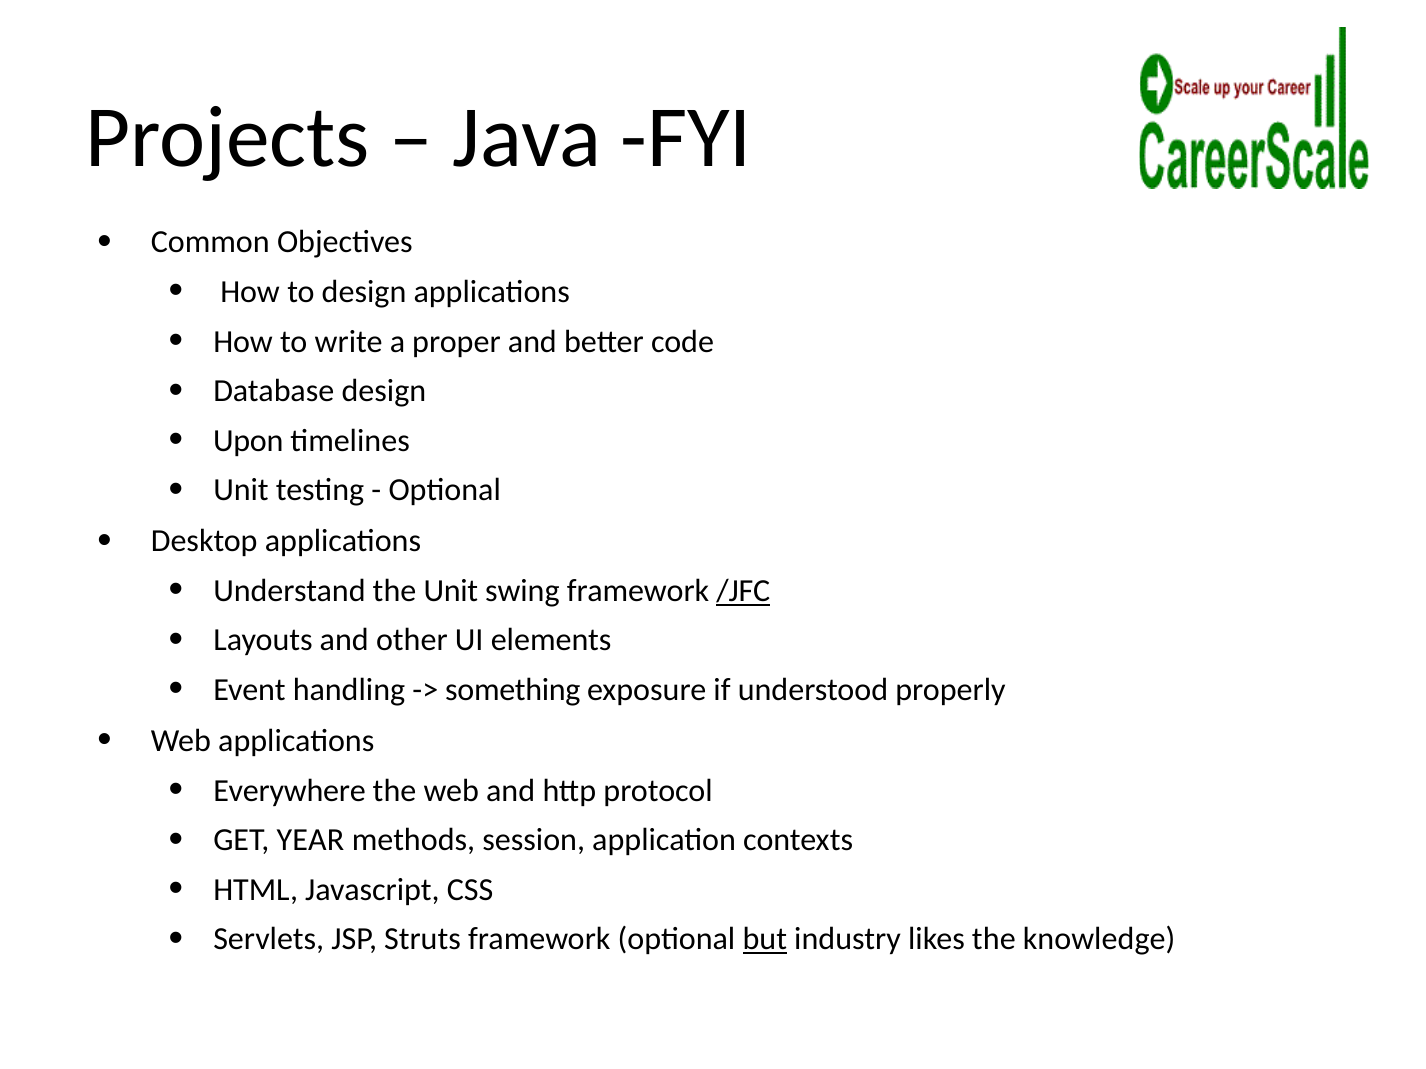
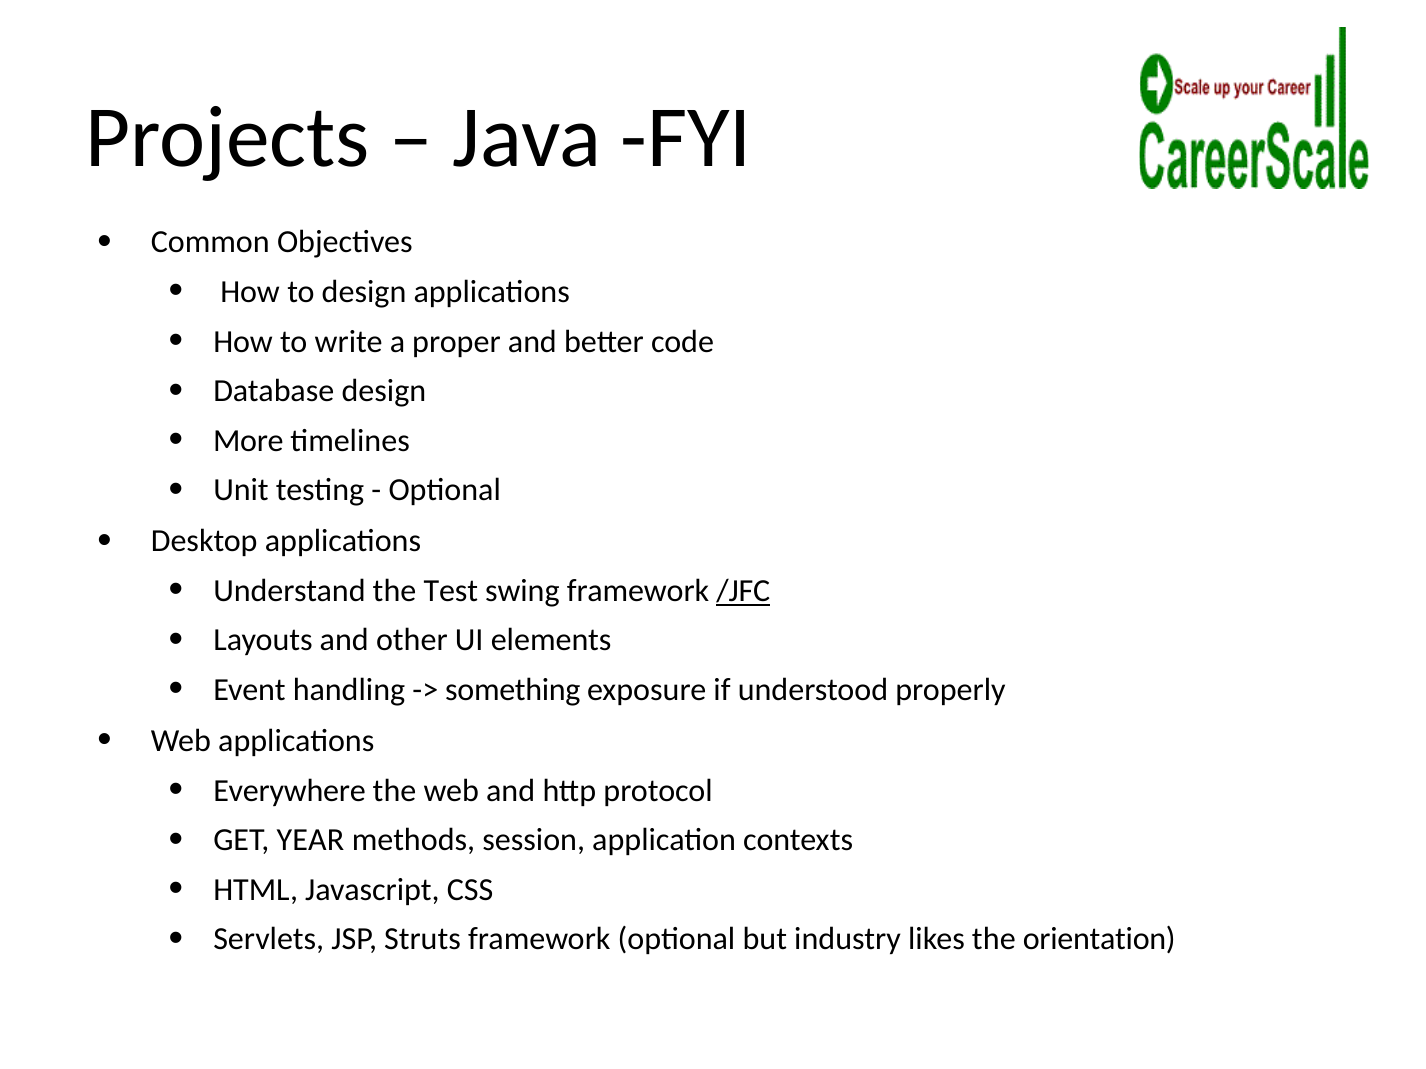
Upon: Upon -> More
the Unit: Unit -> Test
but underline: present -> none
knowledge: knowledge -> orientation
